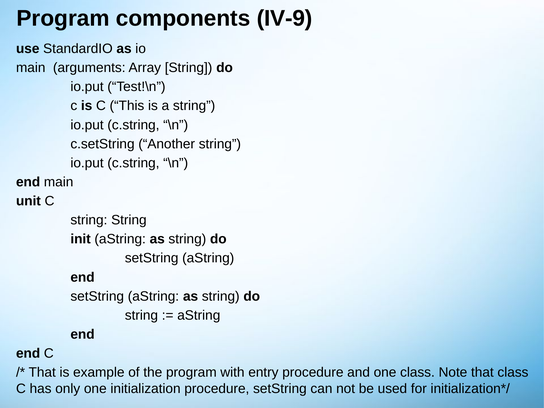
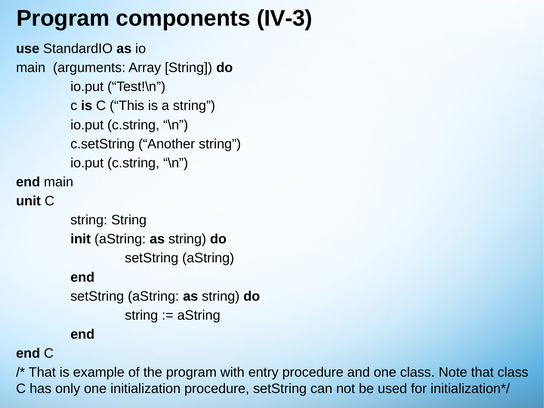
IV-9: IV-9 -> IV-3
